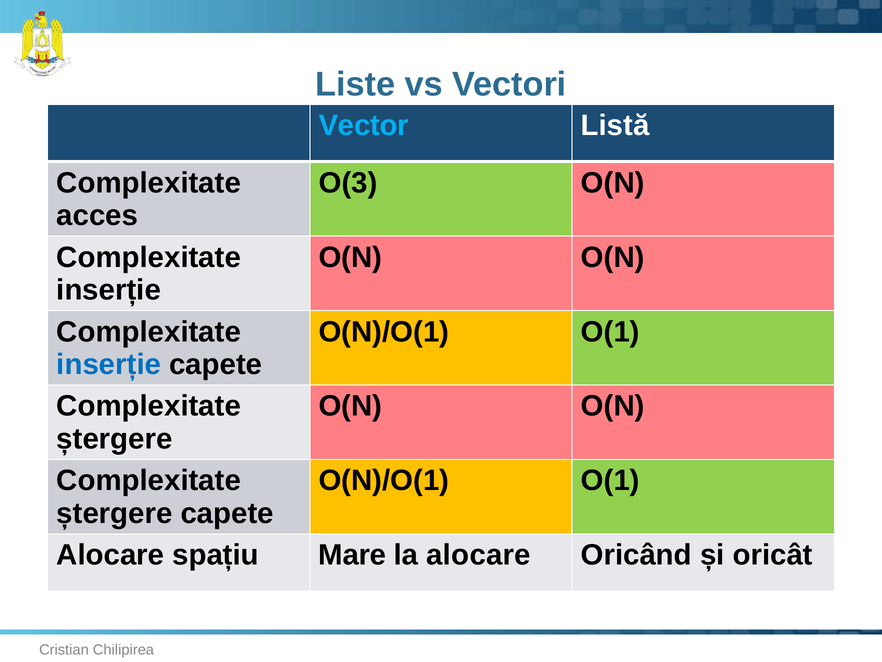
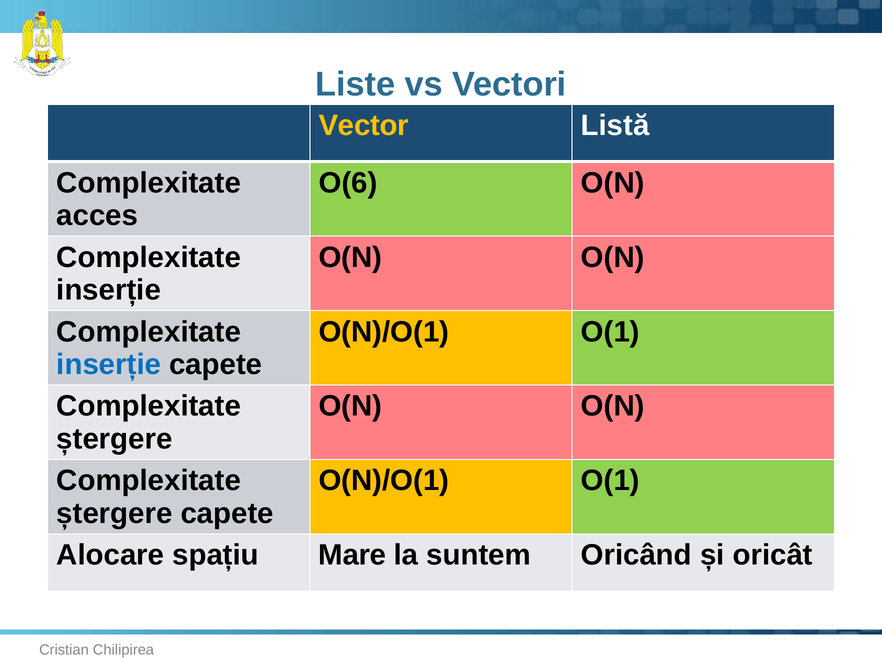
Vector colour: light blue -> yellow
O(3: O(3 -> O(6
la alocare: alocare -> suntem
